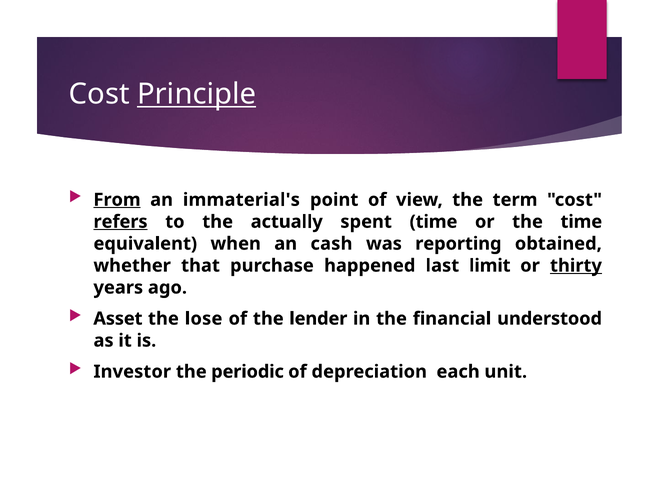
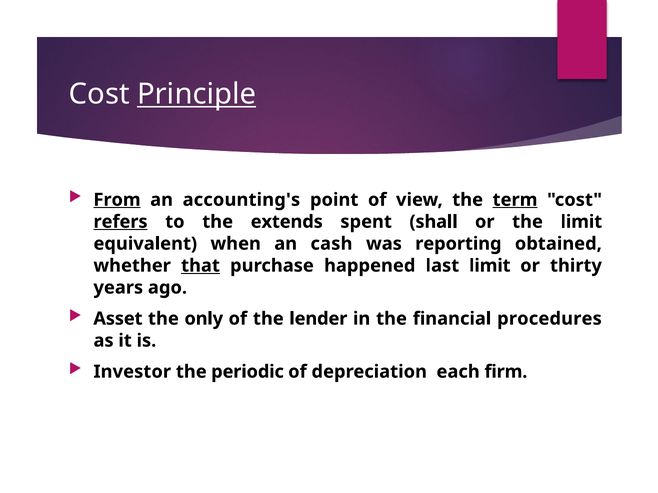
immaterial's: immaterial's -> accounting's
term underline: none -> present
actually: actually -> extends
spent time: time -> shall
the time: time -> limit
that underline: none -> present
thirty underline: present -> none
lose: lose -> only
understood: understood -> procedures
unit: unit -> firm
